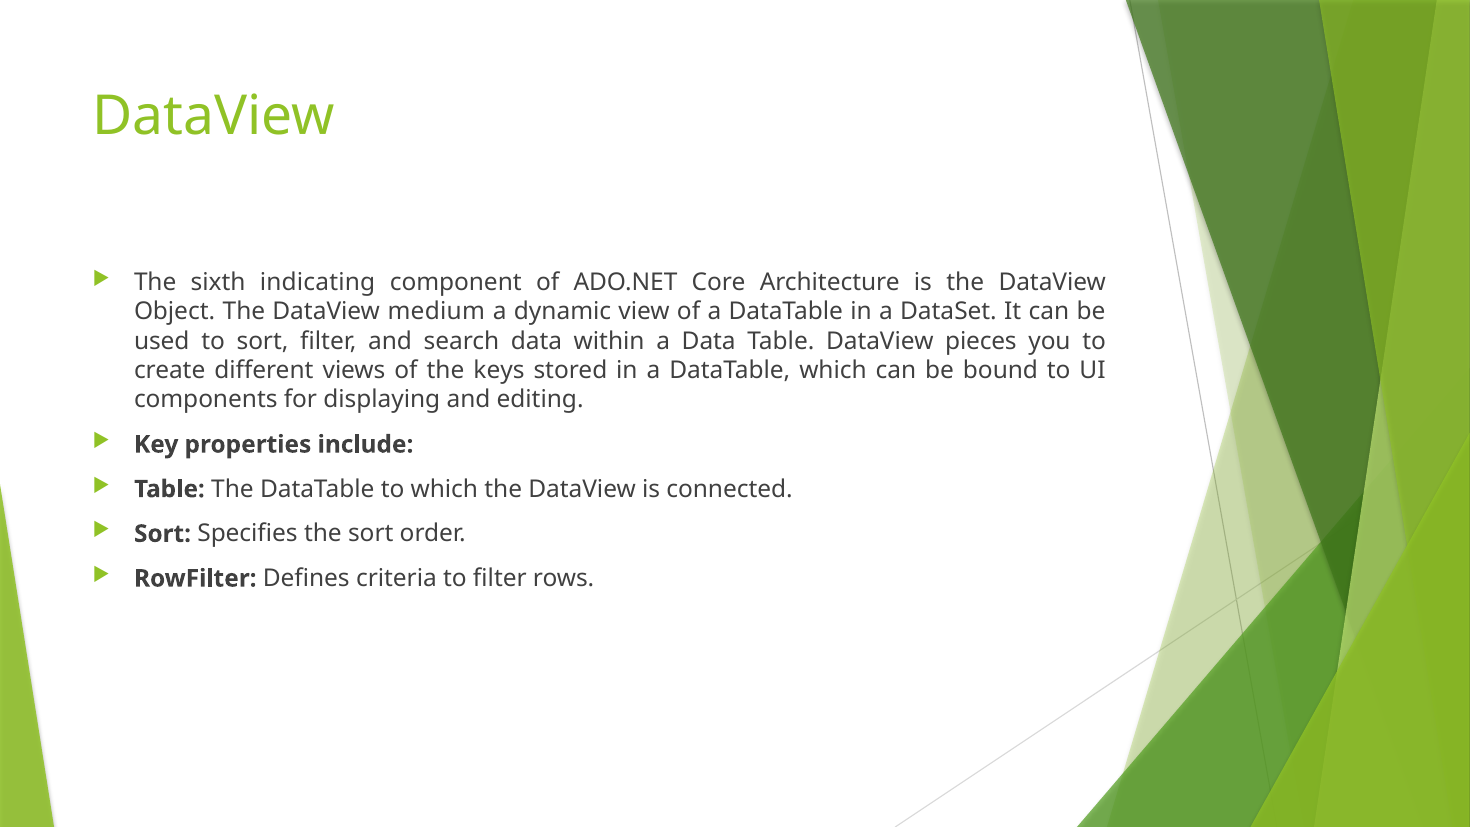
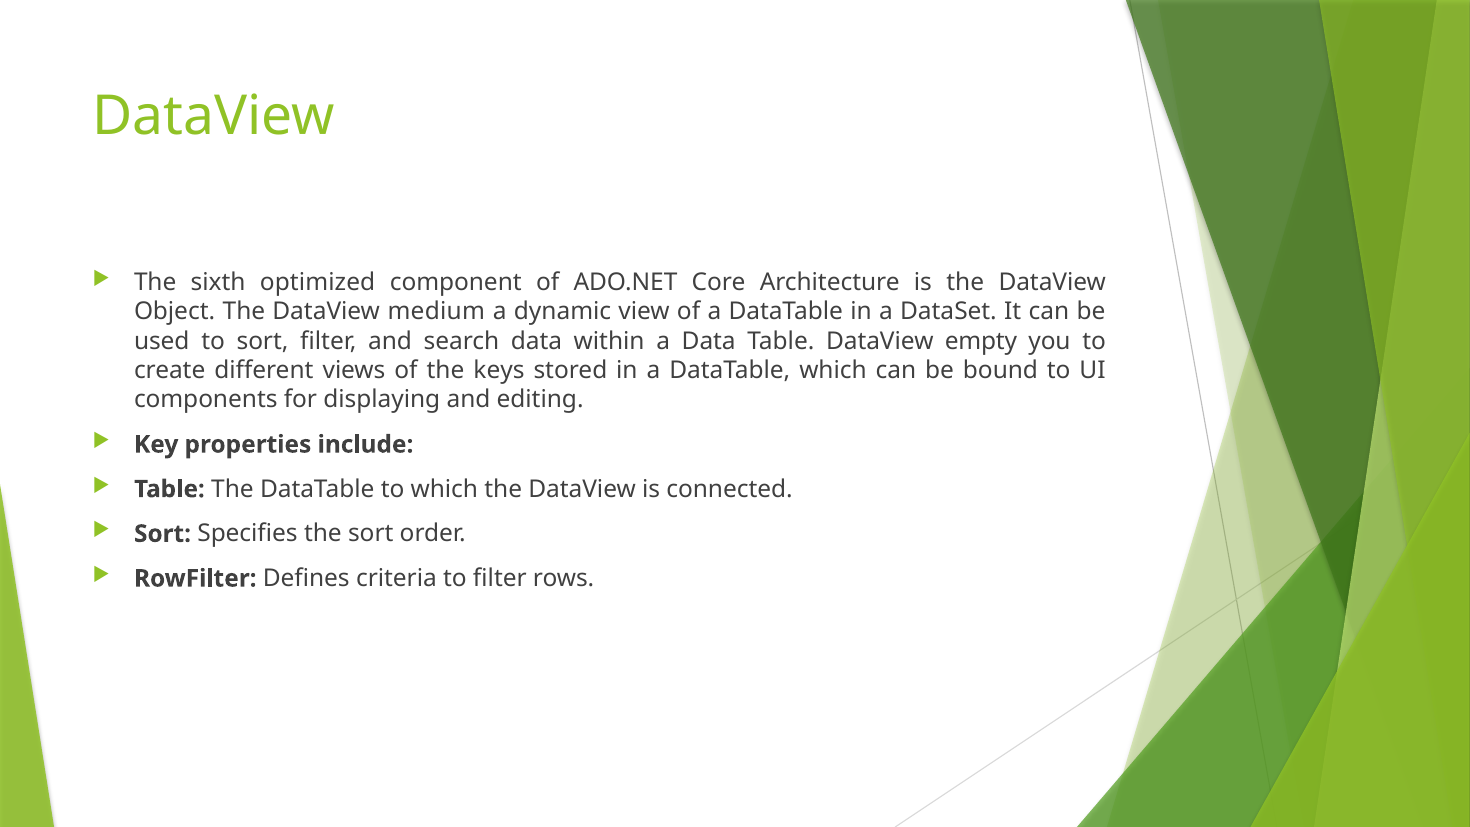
indicating: indicating -> optimized
pieces: pieces -> empty
